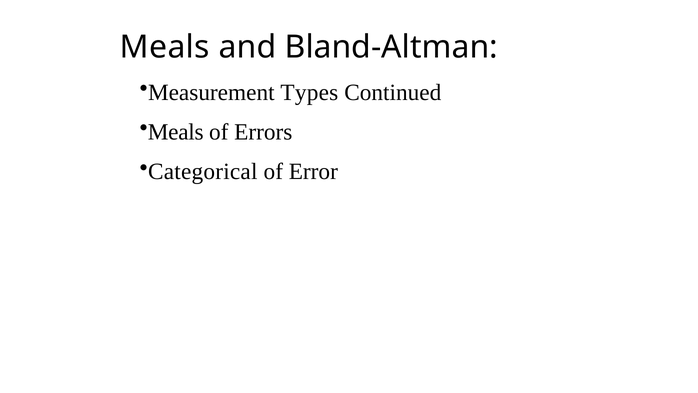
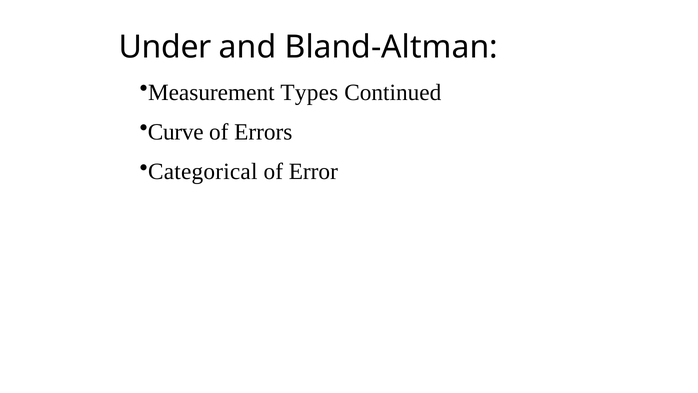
Meals at (165, 47): Meals -> Under
Meals at (176, 132): Meals -> Curve
